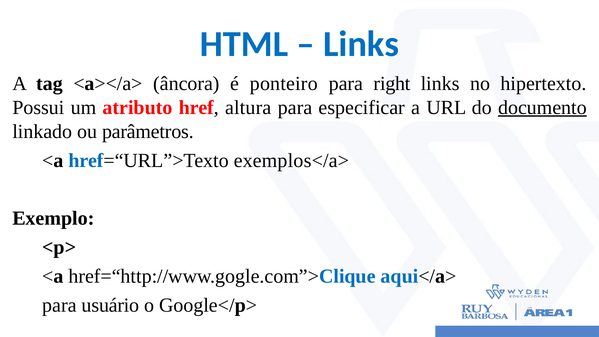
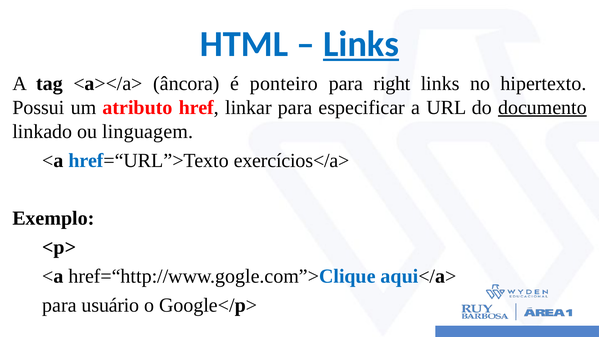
Links at (361, 44) underline: none -> present
altura: altura -> linkar
parâmetros: parâmetros -> linguagem
exemplos</a>: exemplos</a> -> exercícios</a>
